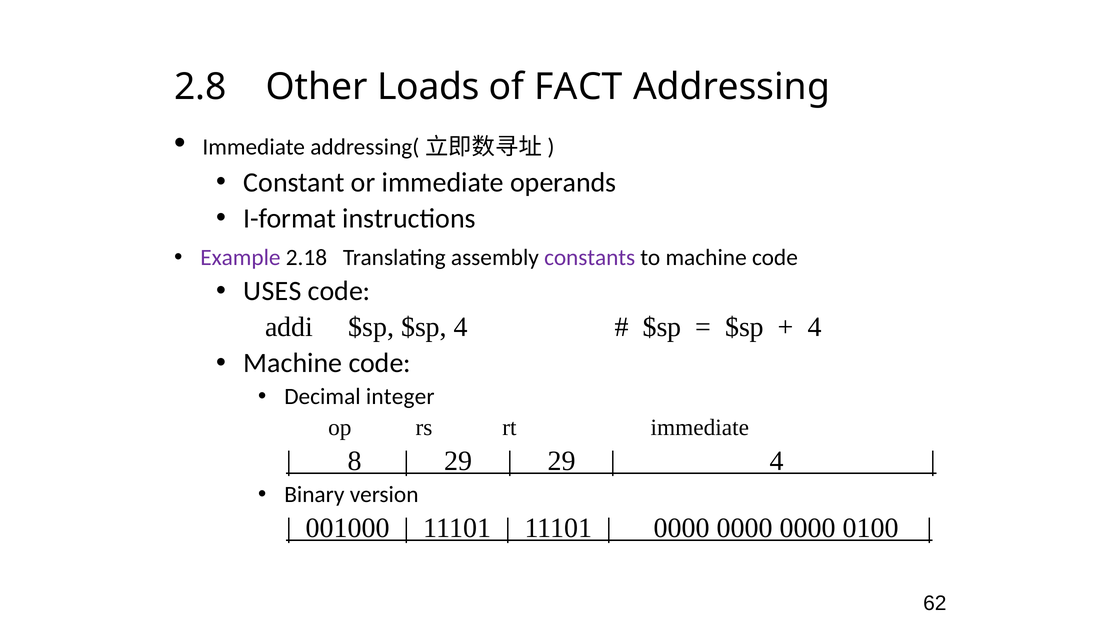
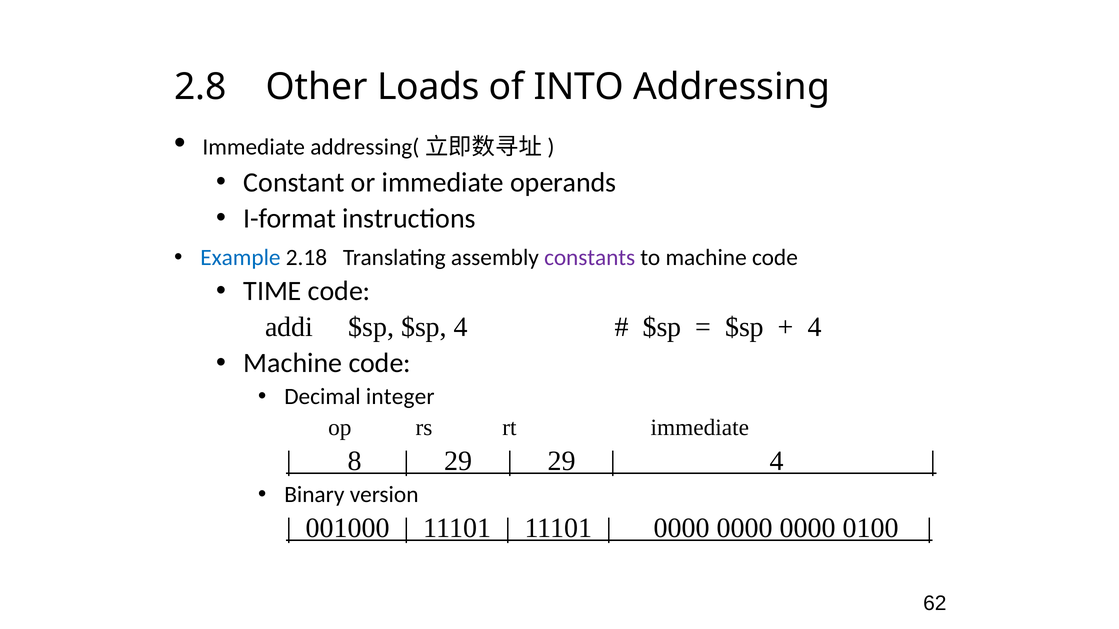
FACT: FACT -> INTO
Example colour: purple -> blue
USES: USES -> TIME
